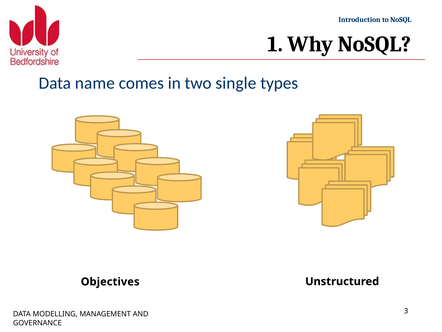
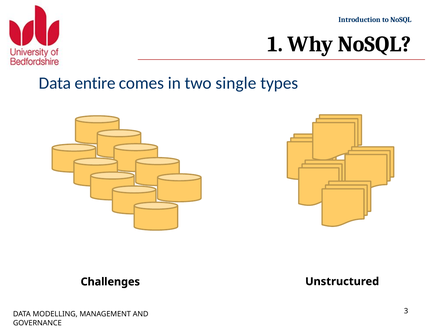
name: name -> entire
Objectives: Objectives -> Challenges
